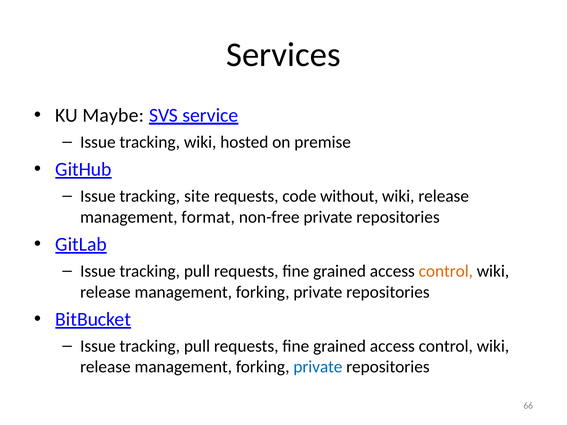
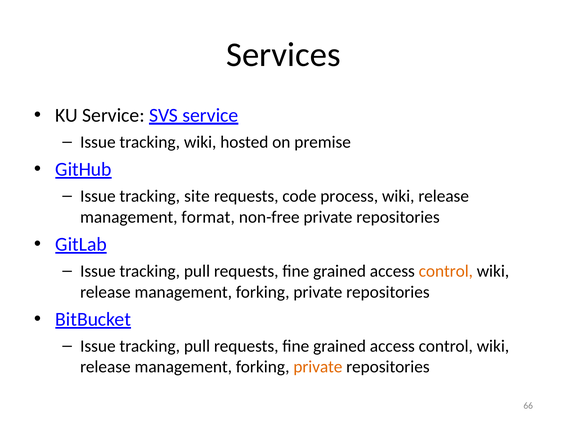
KU Maybe: Maybe -> Service
without: without -> process
private at (318, 367) colour: blue -> orange
